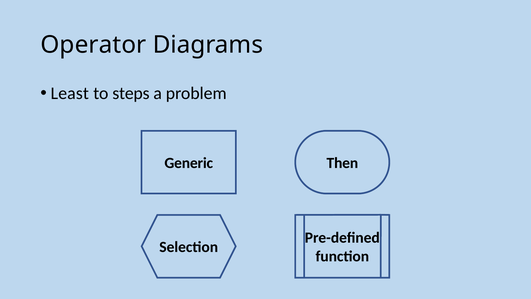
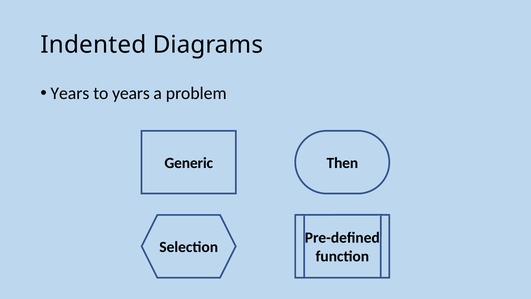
Operator: Operator -> Indented
Least at (70, 93): Least -> Years
to steps: steps -> years
